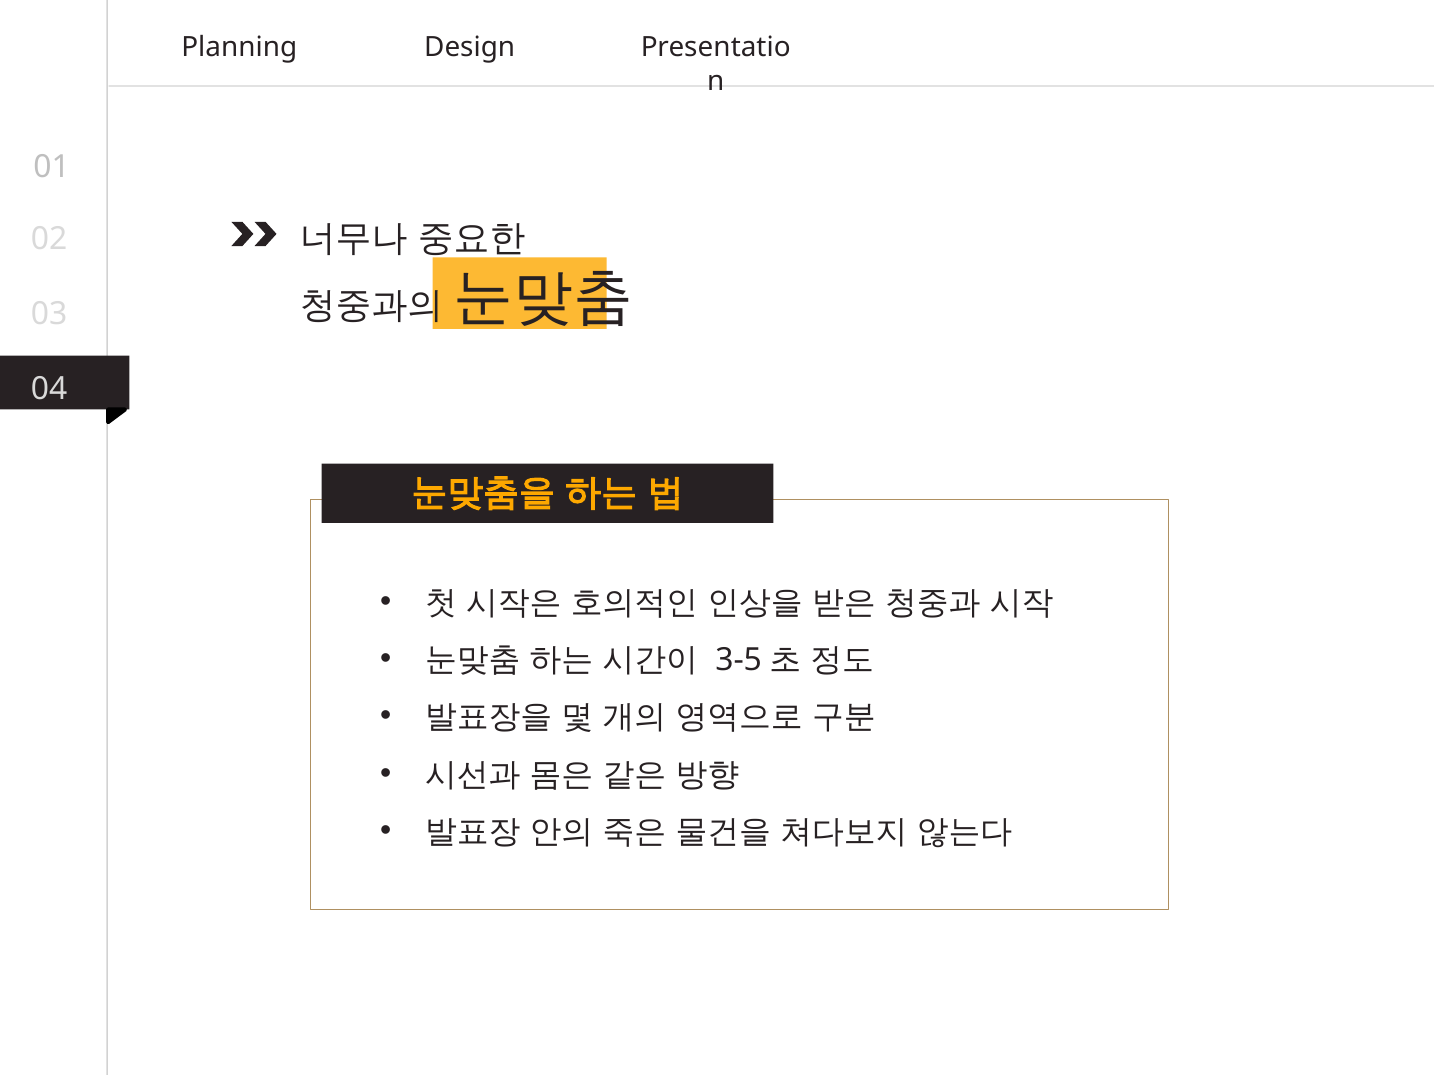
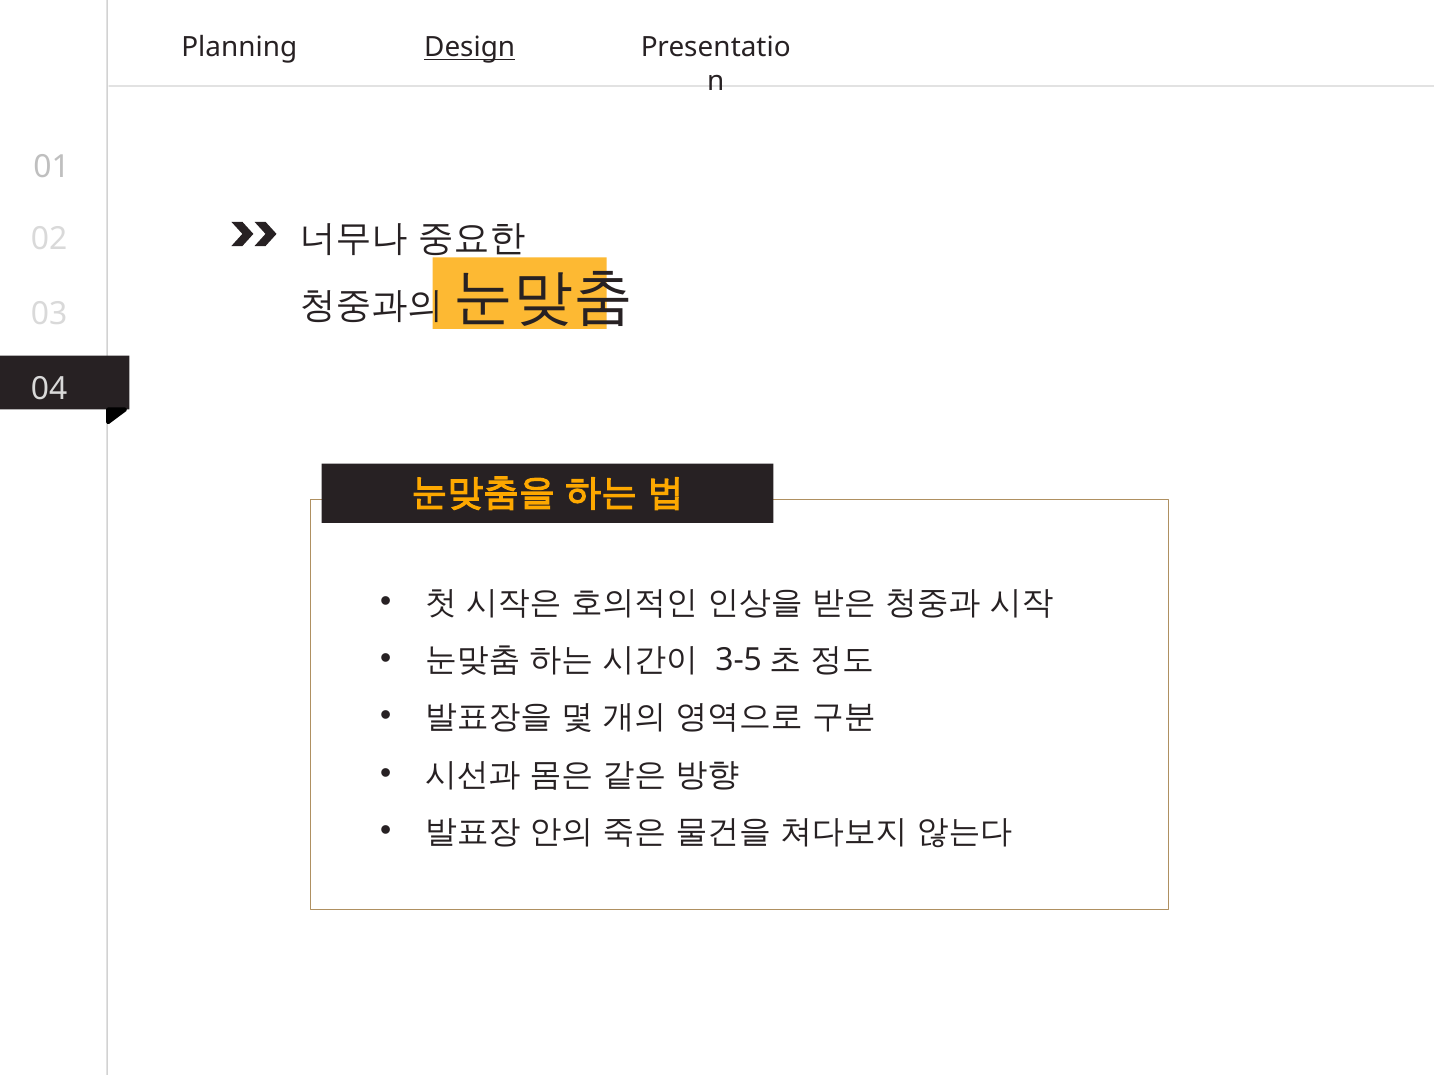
Design underline: none -> present
